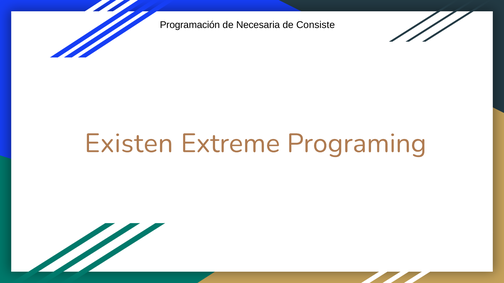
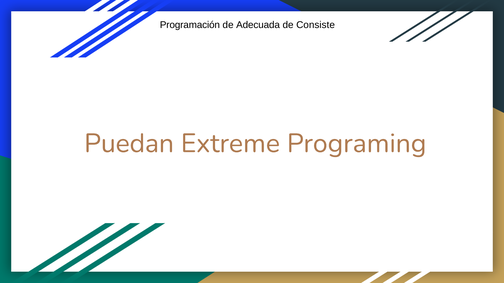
Necesaria: Necesaria -> Adecuada
Existen: Existen -> Puedan
